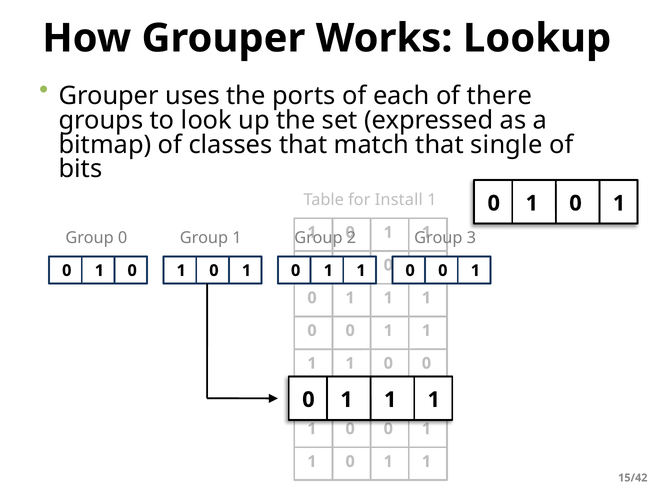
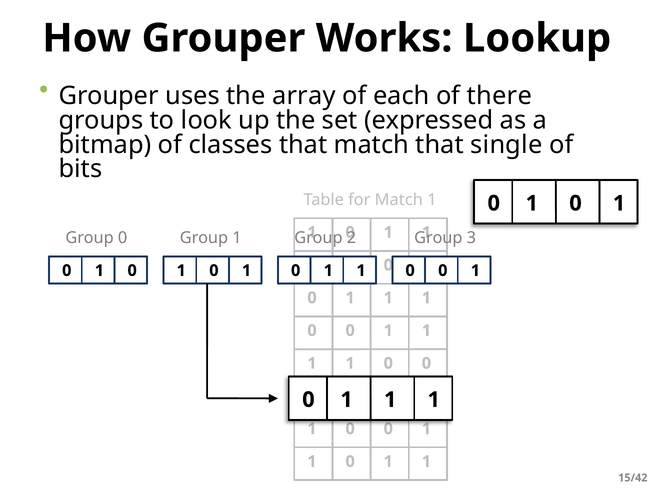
ports: ports -> array
for Install: Install -> Match
